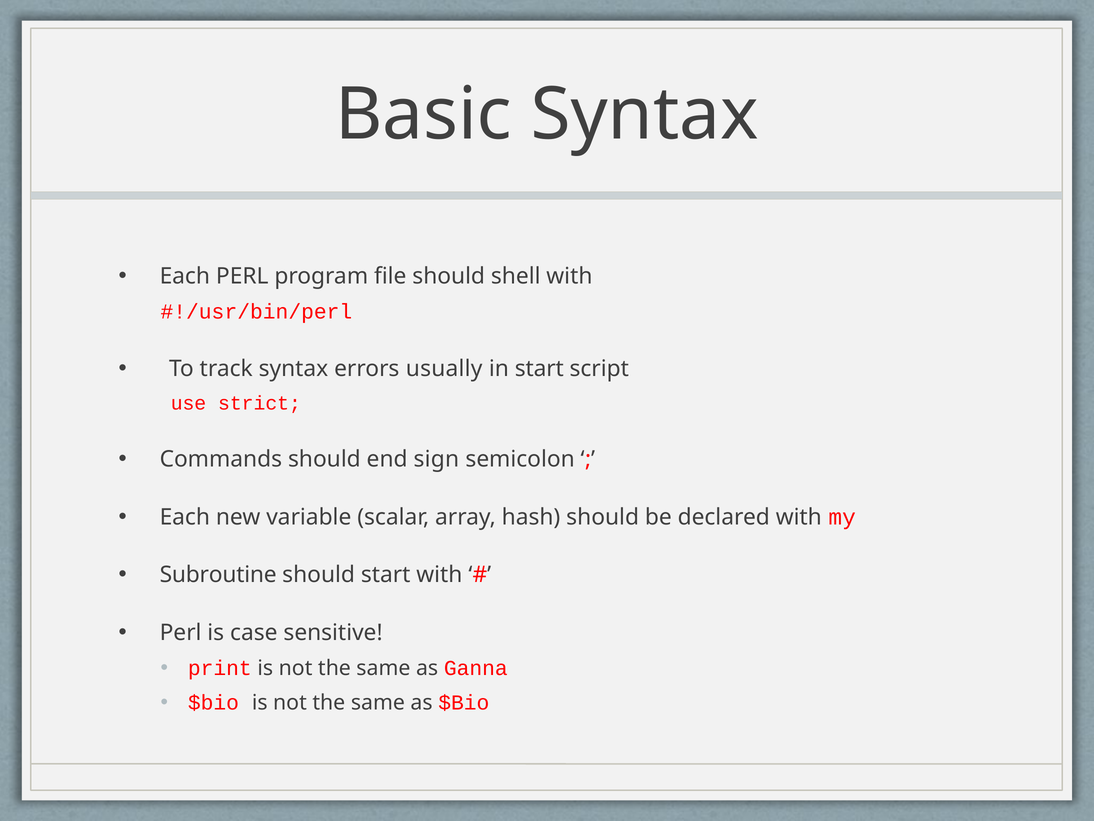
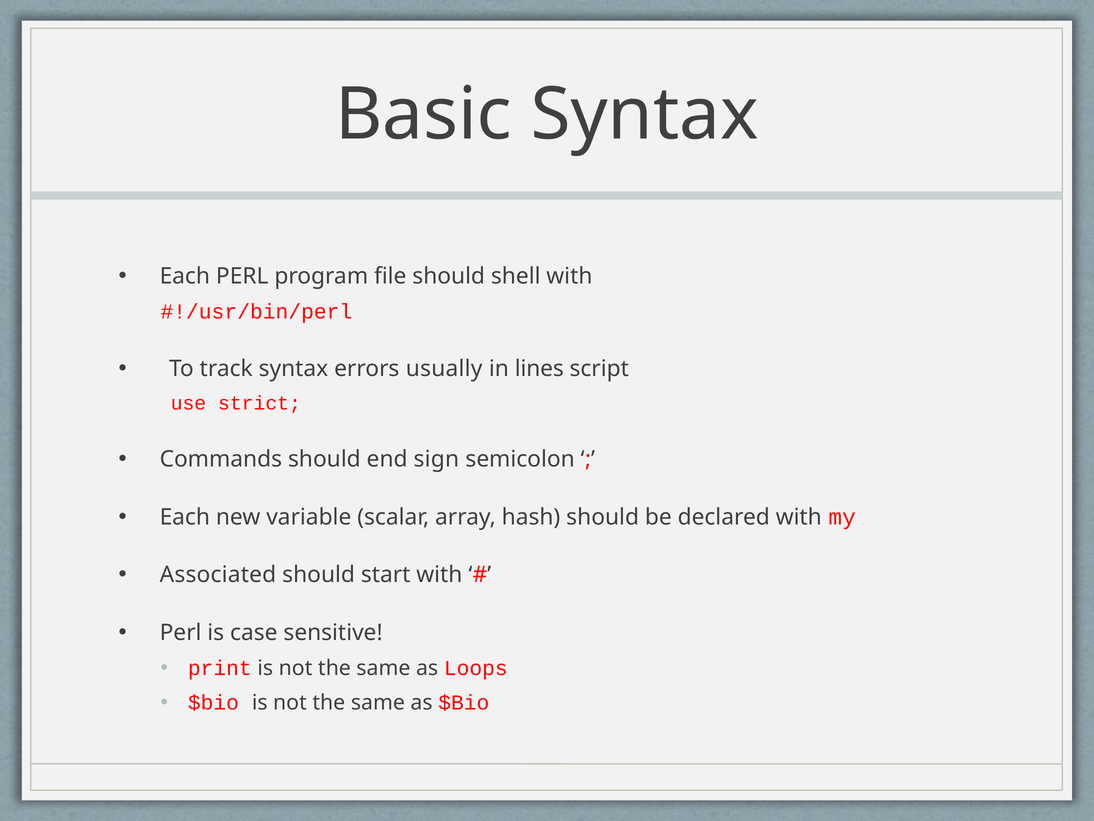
in start: start -> lines
Subroutine: Subroutine -> Associated
Ganna: Ganna -> Loops
